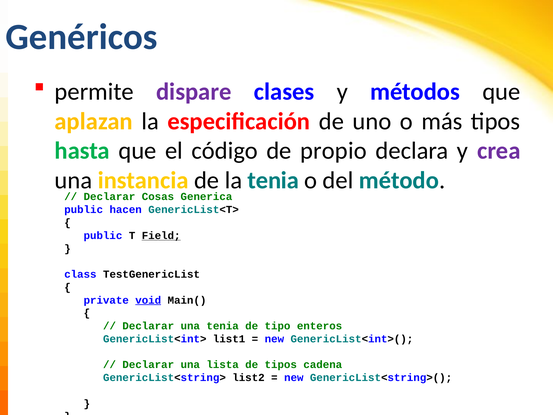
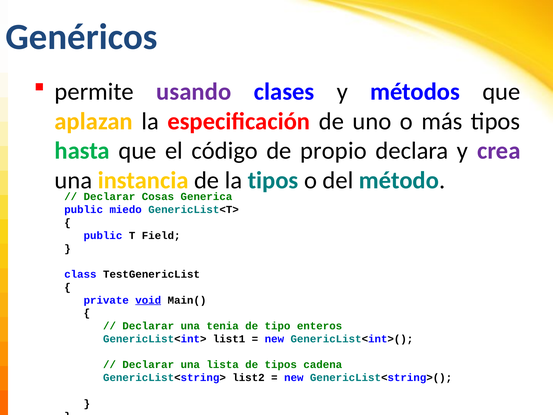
dispare: dispare -> usando
la tenia: tenia -> tipos
hacen: hacen -> miedo
Field underline: present -> none
